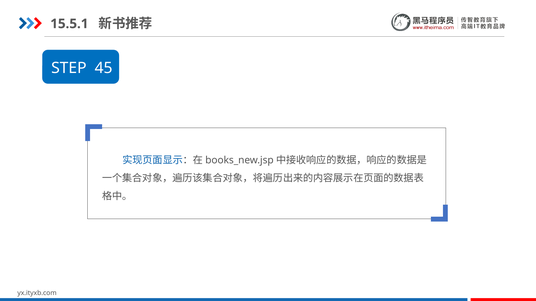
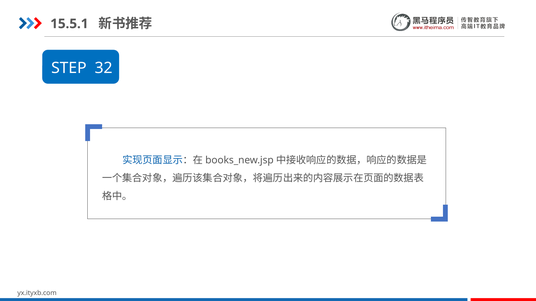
45: 45 -> 32
